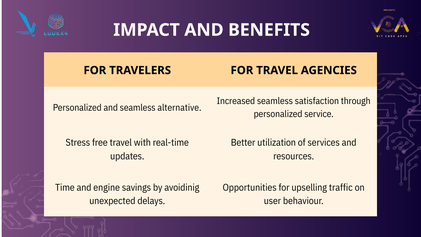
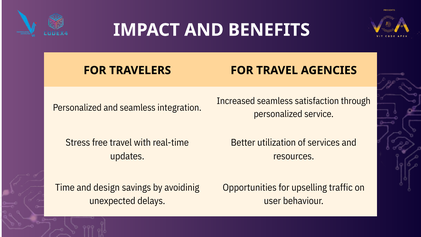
alternative: alternative -> integration
engine: engine -> design
